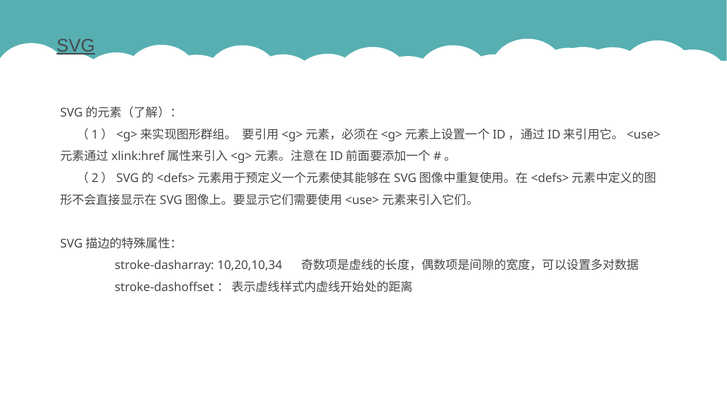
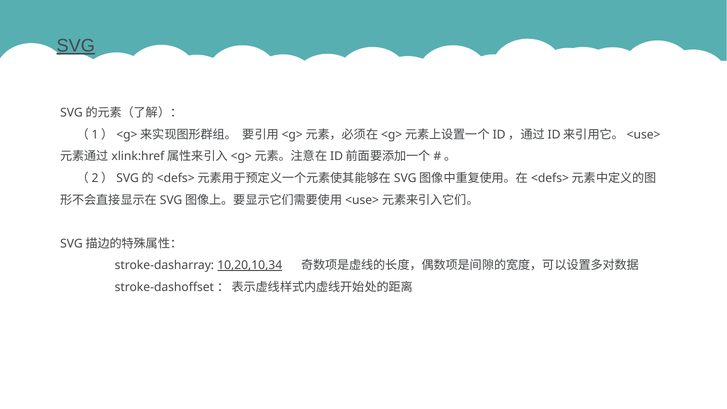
10,20,10,34 underline: none -> present
